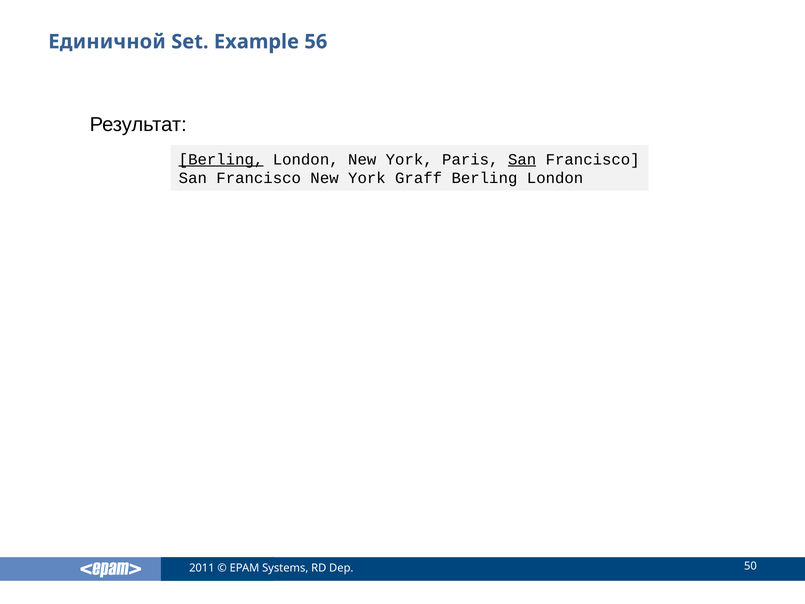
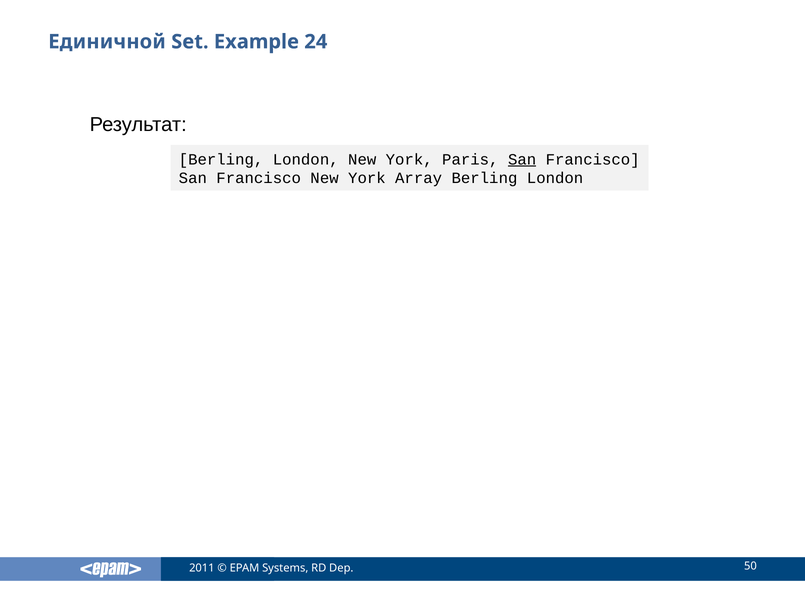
56: 56 -> 24
Berling at (221, 159) underline: present -> none
Graff: Graff -> Array
